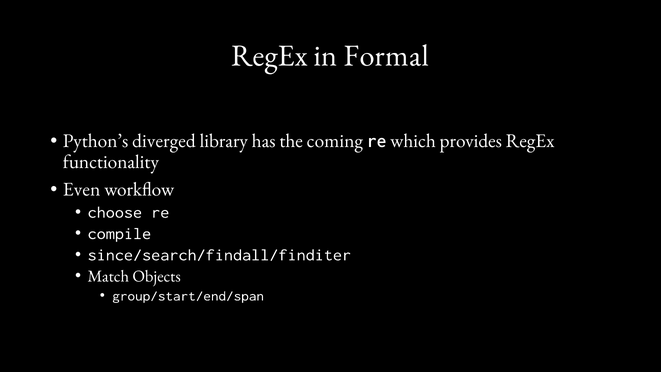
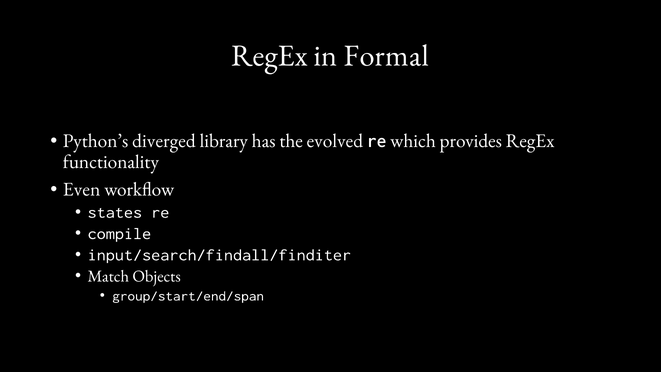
coming: coming -> evolved
choose: choose -> states
since/search/findall/finditer: since/search/findall/finditer -> input/search/findall/finditer
